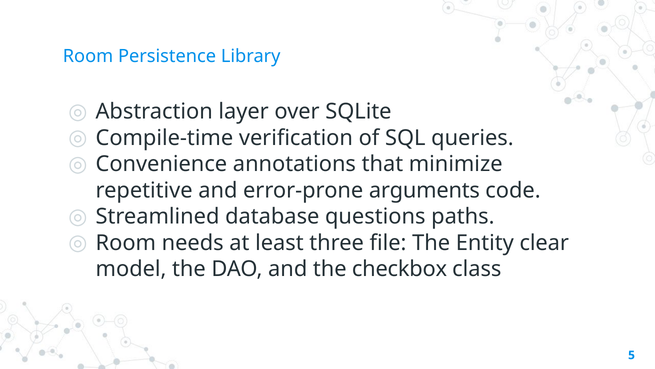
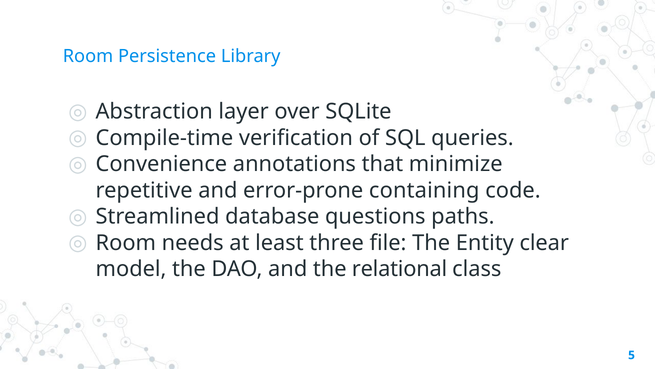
arguments: arguments -> containing
checkbox: checkbox -> relational
